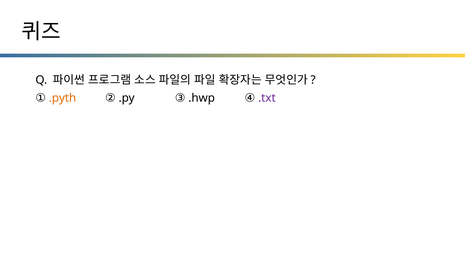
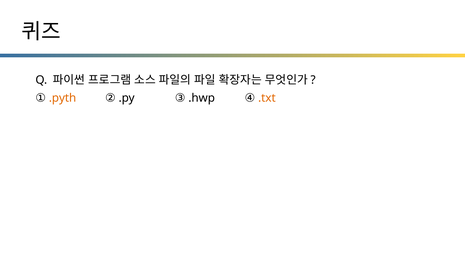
.txt colour: purple -> orange
